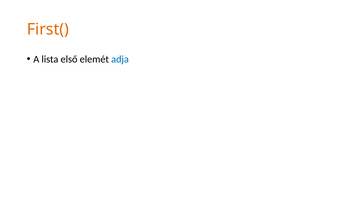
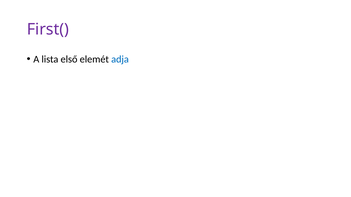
First( colour: orange -> purple
